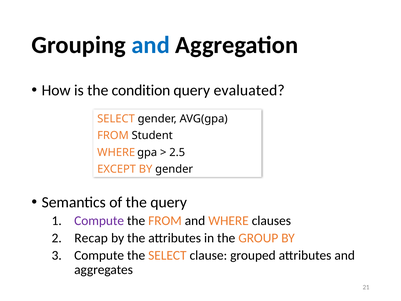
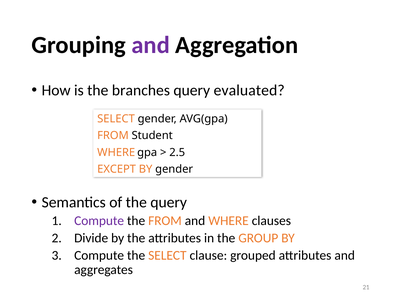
and at (151, 45) colour: blue -> purple
condition: condition -> branches
Recap: Recap -> Divide
